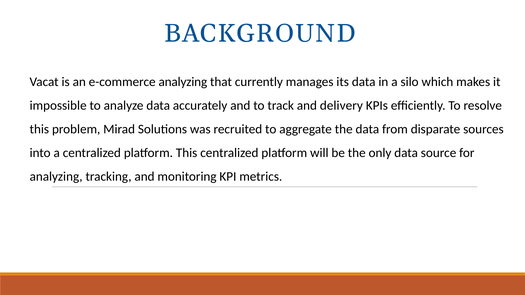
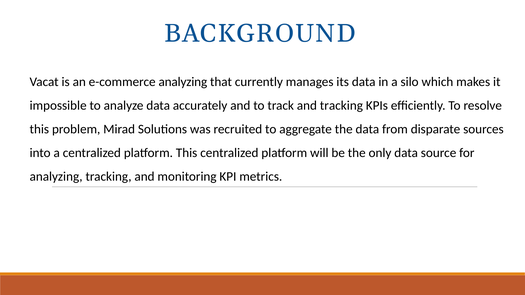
and delivery: delivery -> tracking
